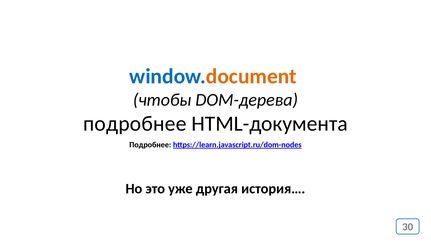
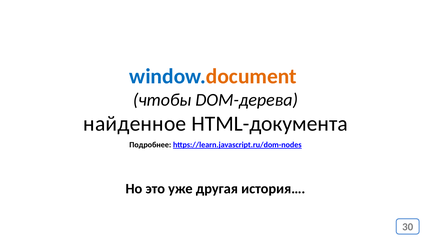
подробнее at (135, 124): подробнее -> найденное
